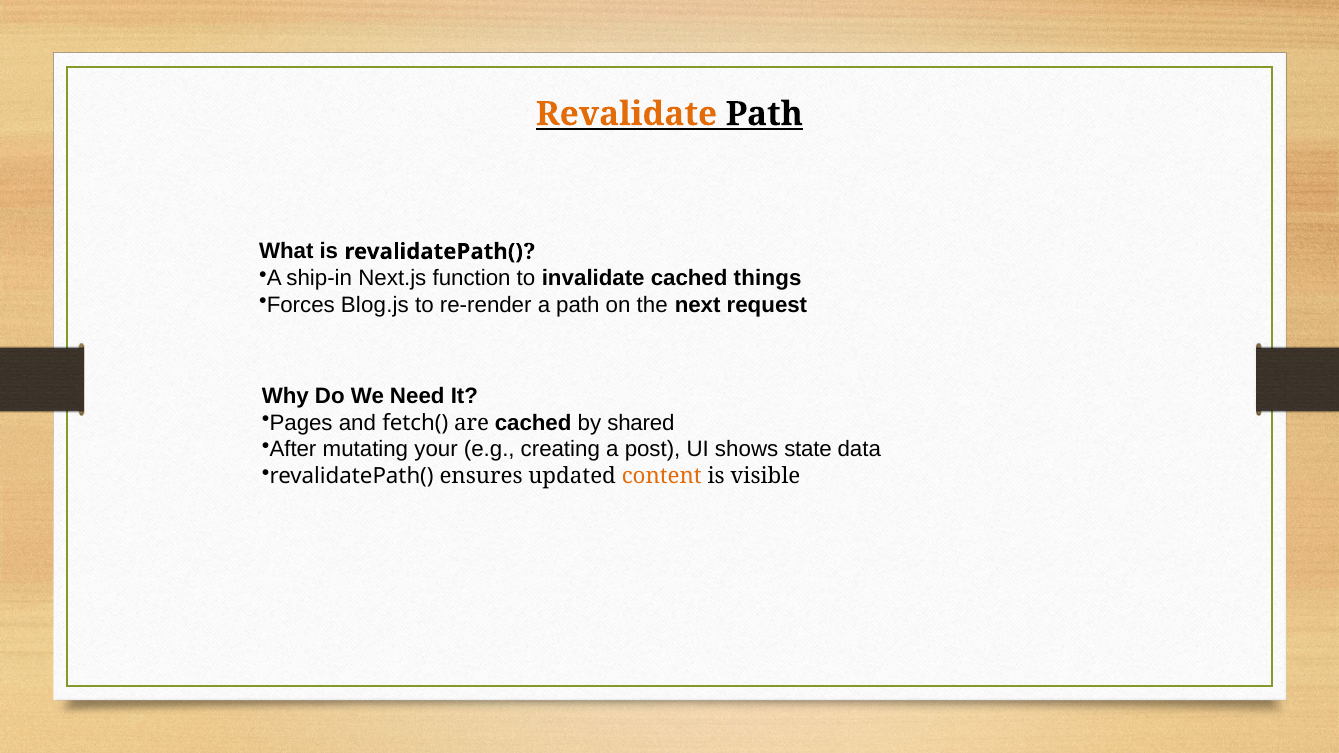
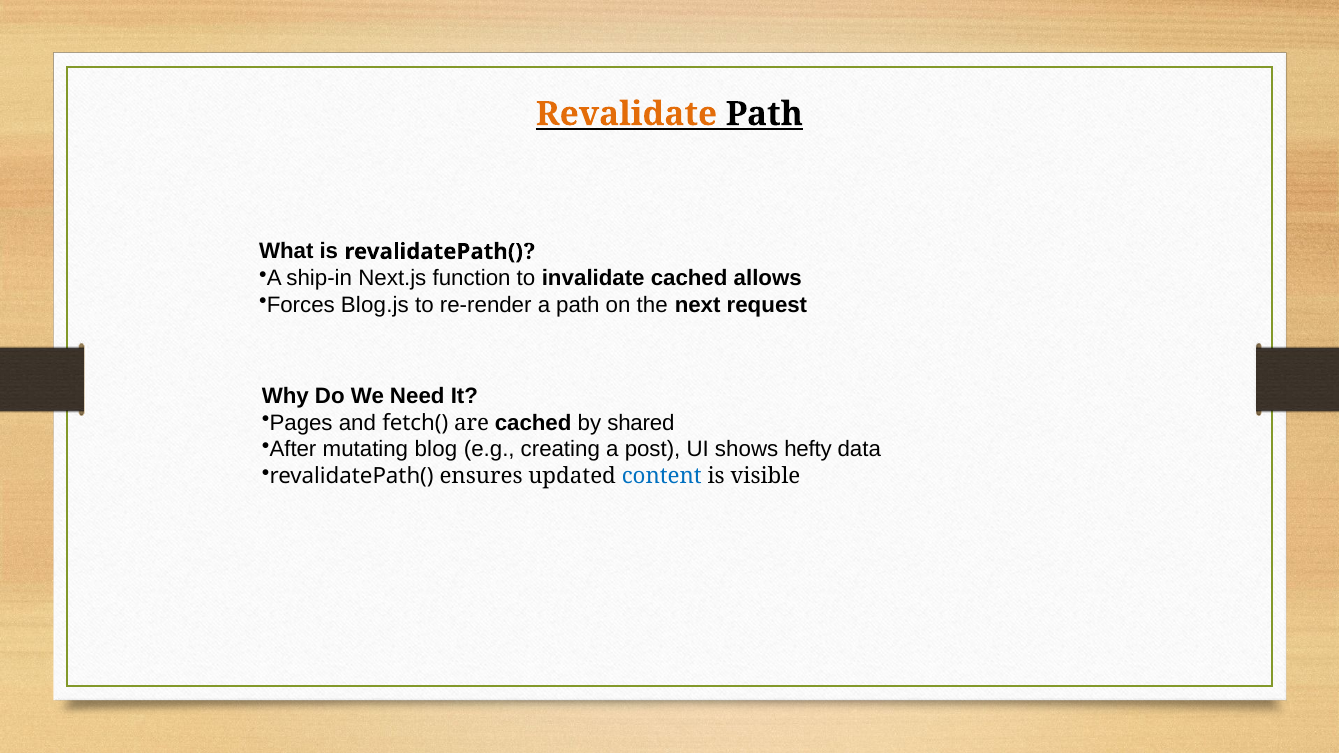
things: things -> allows
your: your -> blog
state: state -> hefty
content colour: orange -> blue
